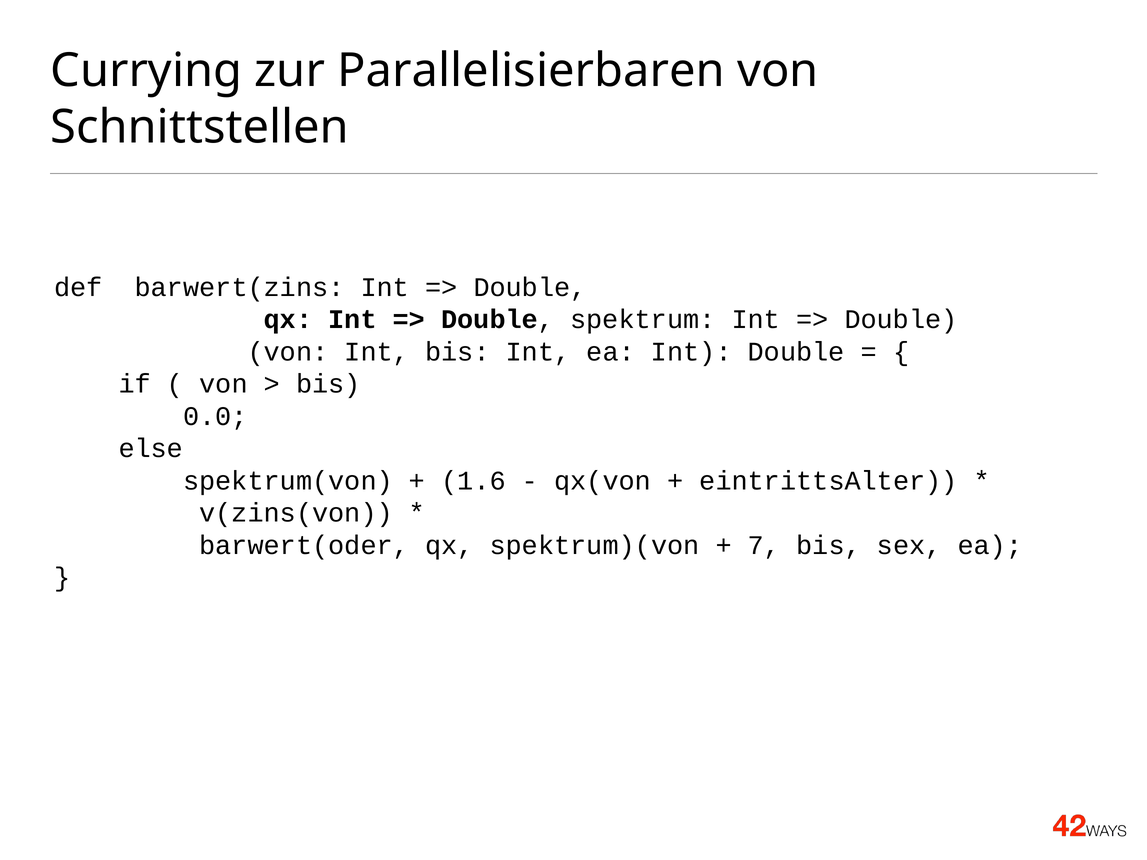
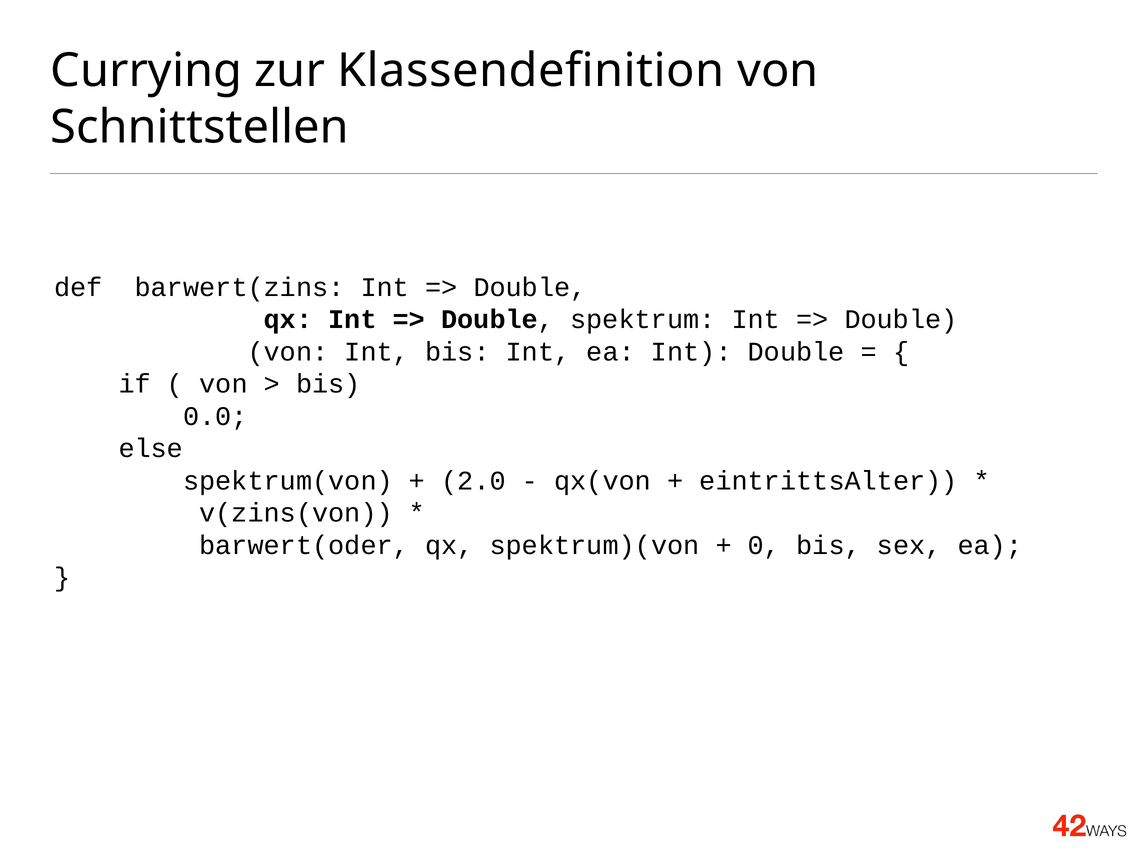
Parallelisierbaren: Parallelisierbaren -> Klassendefinition
1.6: 1.6 -> 2.0
7: 7 -> 0
